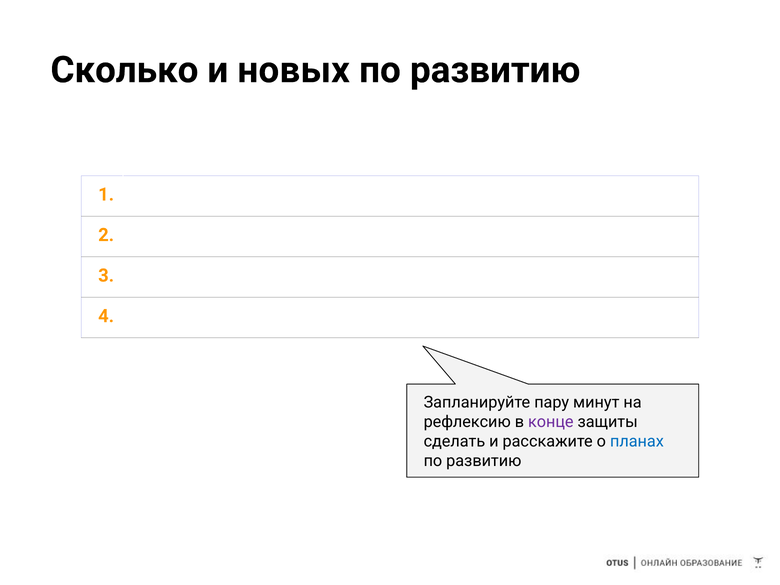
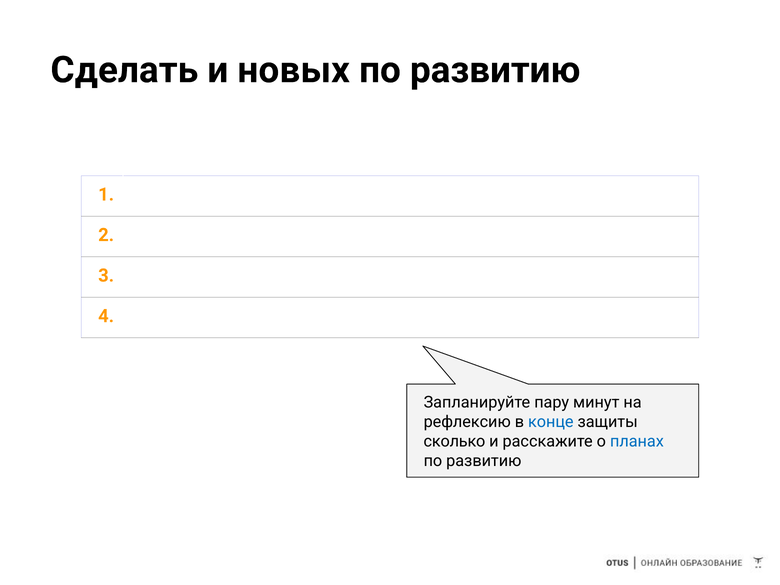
Сколько: Сколько -> Сделать
конце colour: purple -> blue
сделать: сделать -> сколько
